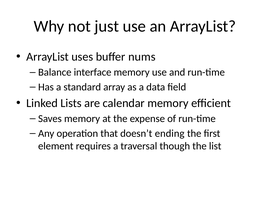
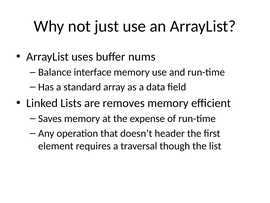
calendar: calendar -> removes
ending: ending -> header
